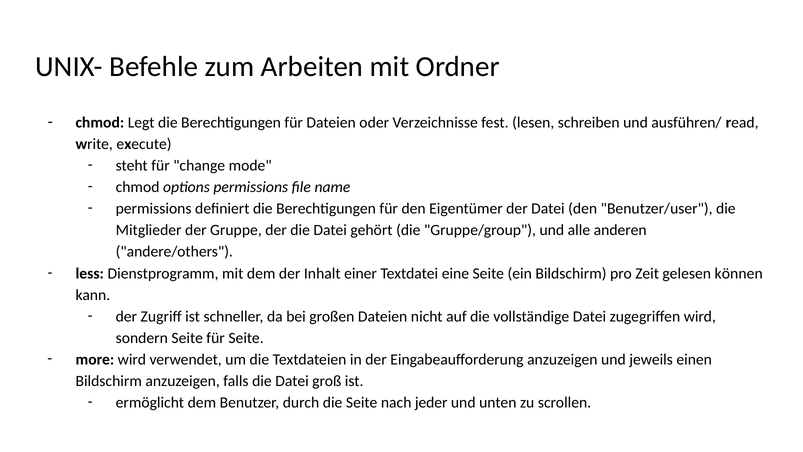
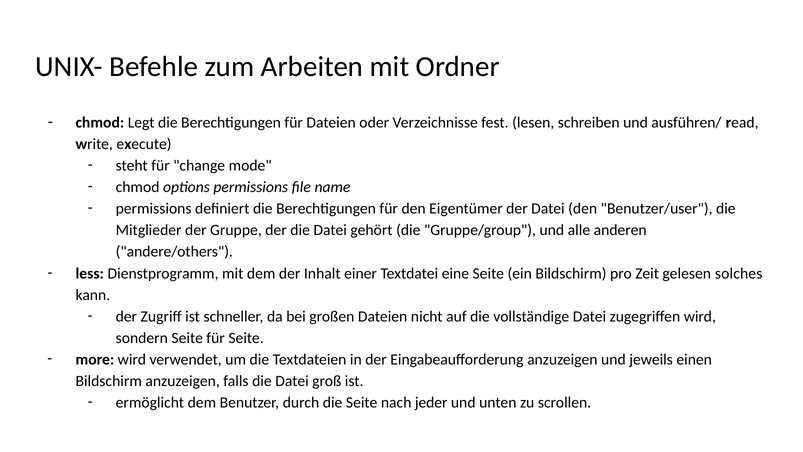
können: können -> solches
